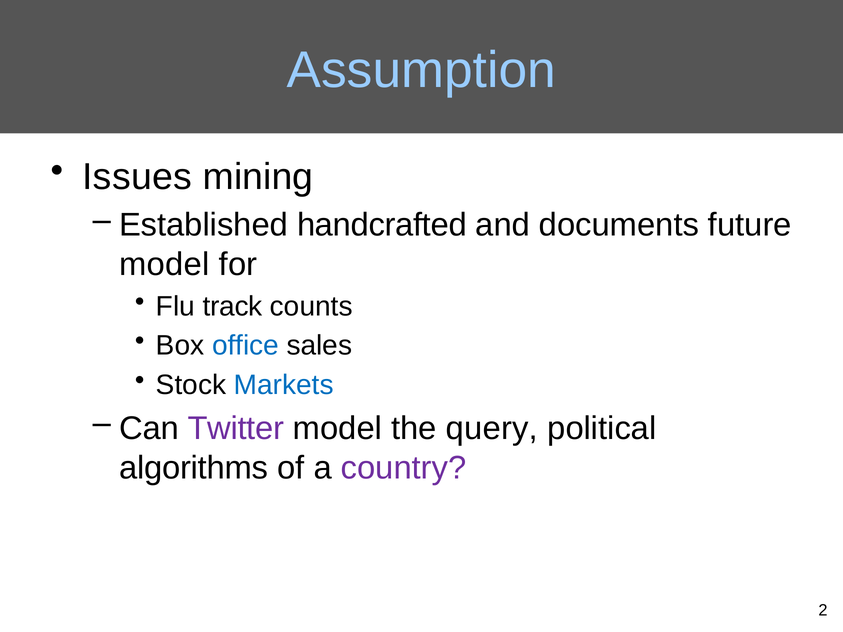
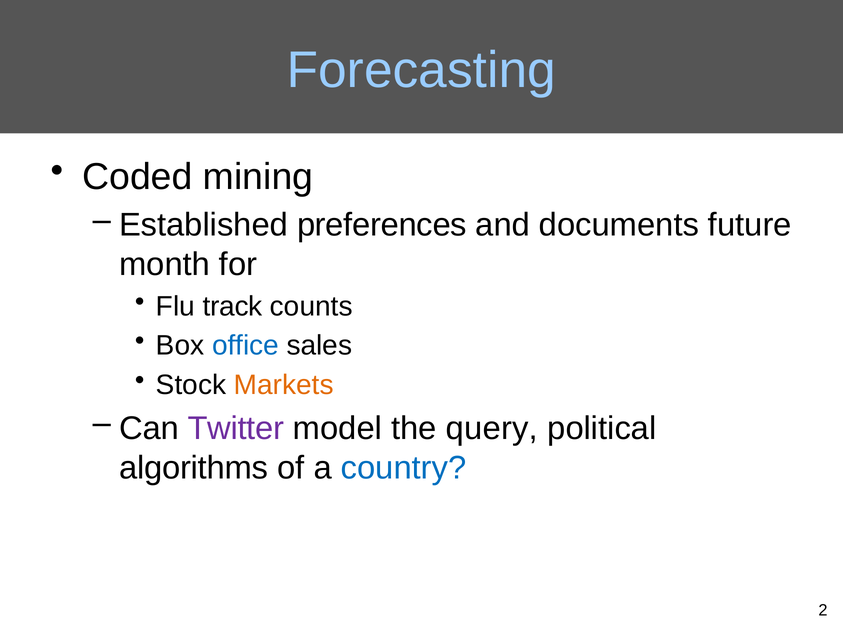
Assumption: Assumption -> Forecasting
Issues: Issues -> Coded
handcrafted: handcrafted -> preferences
model at (164, 265): model -> month
Markets colour: blue -> orange
country colour: purple -> blue
